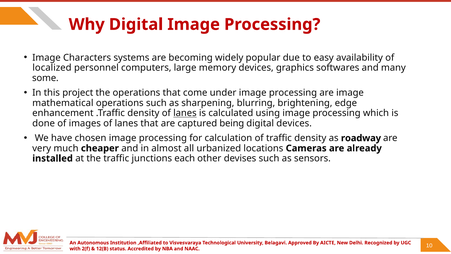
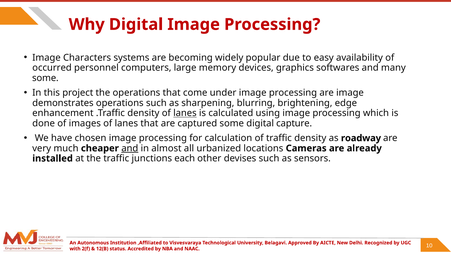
localized: localized -> occurred
mathematical: mathematical -> demonstrates
captured being: being -> some
digital devices: devices -> capture
and at (130, 148) underline: none -> present
